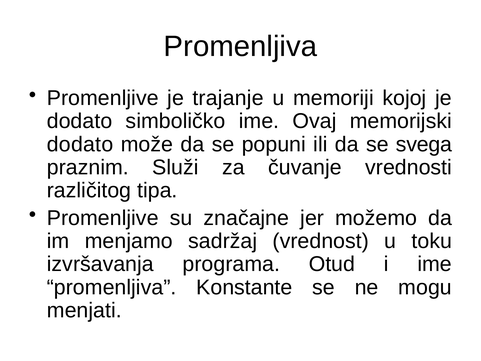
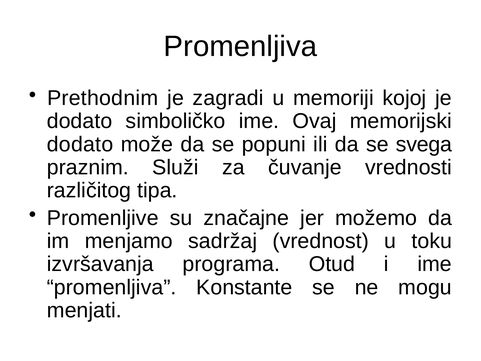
Promenljive at (103, 98): Promenljive -> Prethodnim
trajanje: trajanje -> zagradi
